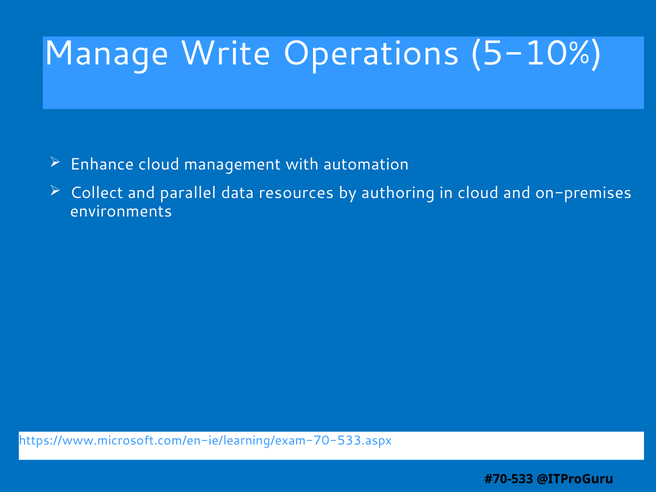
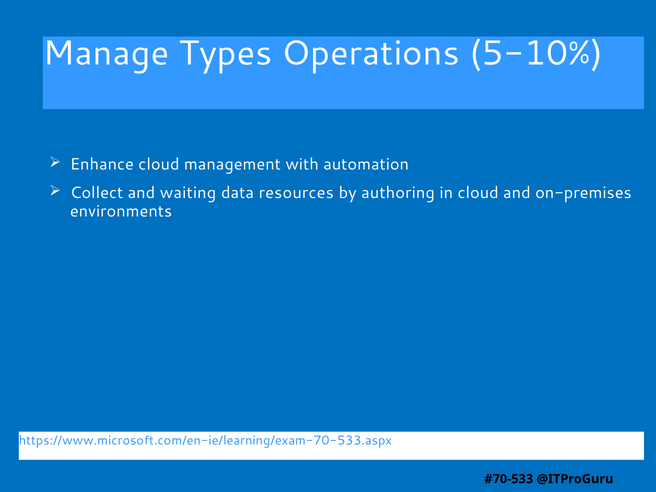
Write: Write -> Types
parallel: parallel -> waiting
